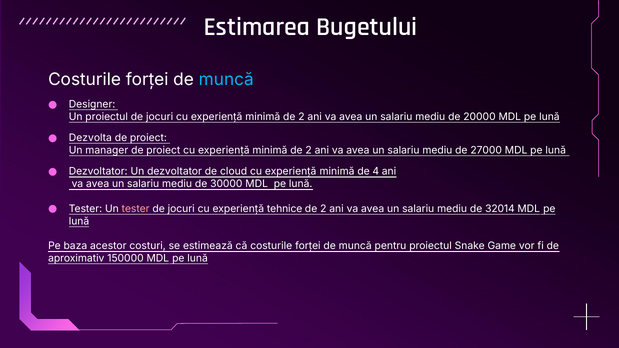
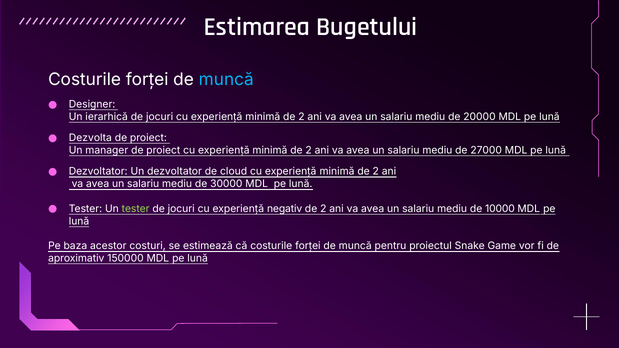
Un proiectul: proiectul -> ierarhică
4 at (376, 171): 4 -> 2
tester at (136, 209) colour: pink -> light green
tehnice: tehnice -> negativ
32014: 32014 -> 10000
